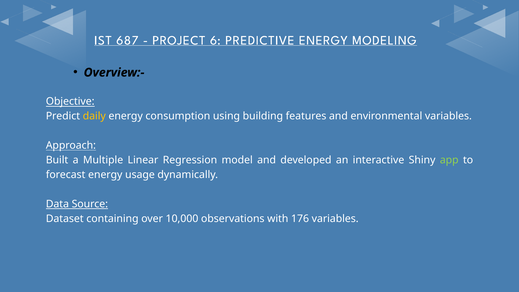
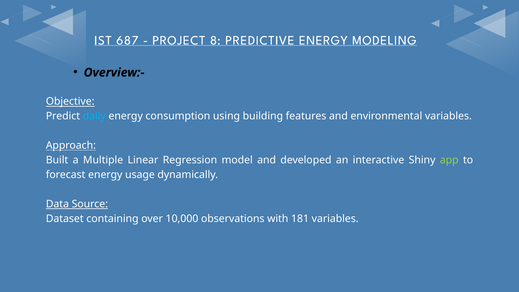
6: 6 -> 8
daily colour: yellow -> light blue
176: 176 -> 181
